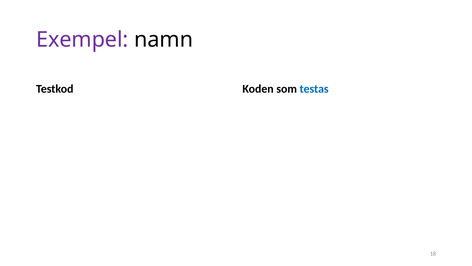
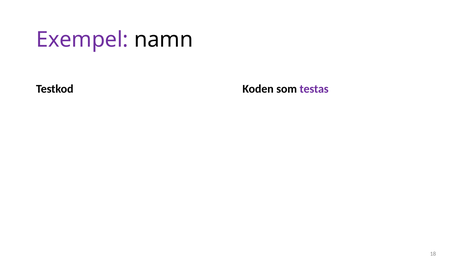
testas colour: blue -> purple
